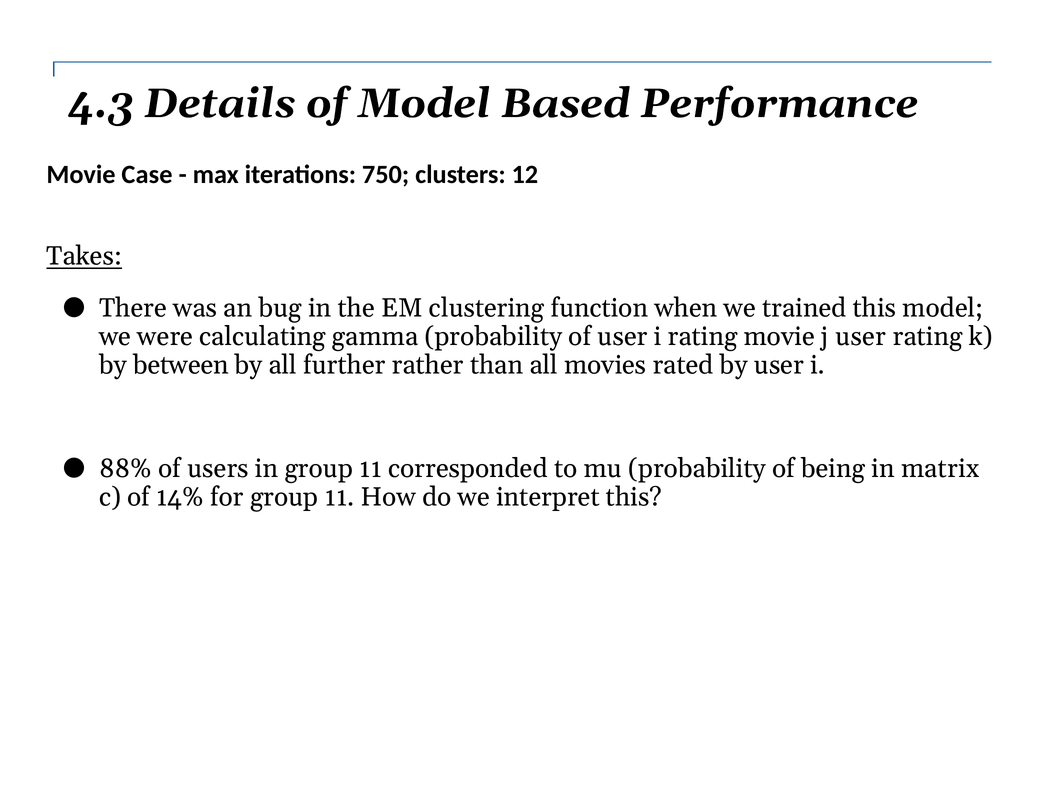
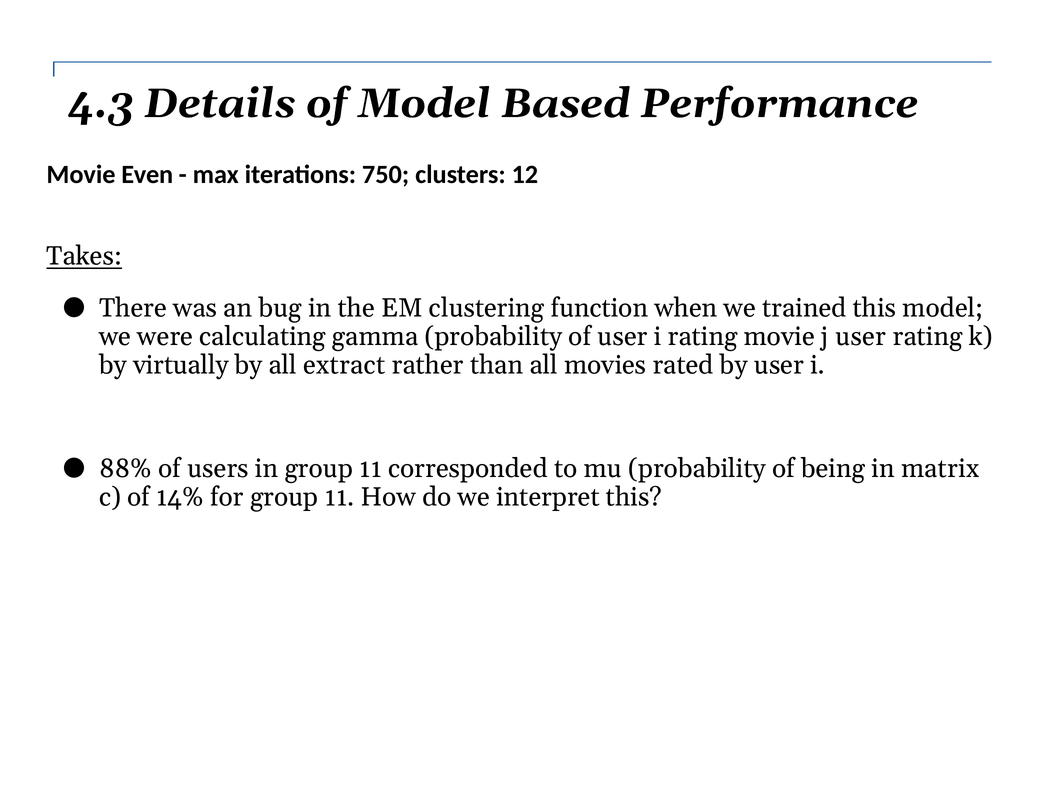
Case: Case -> Even
between: between -> virtually
further: further -> extract
